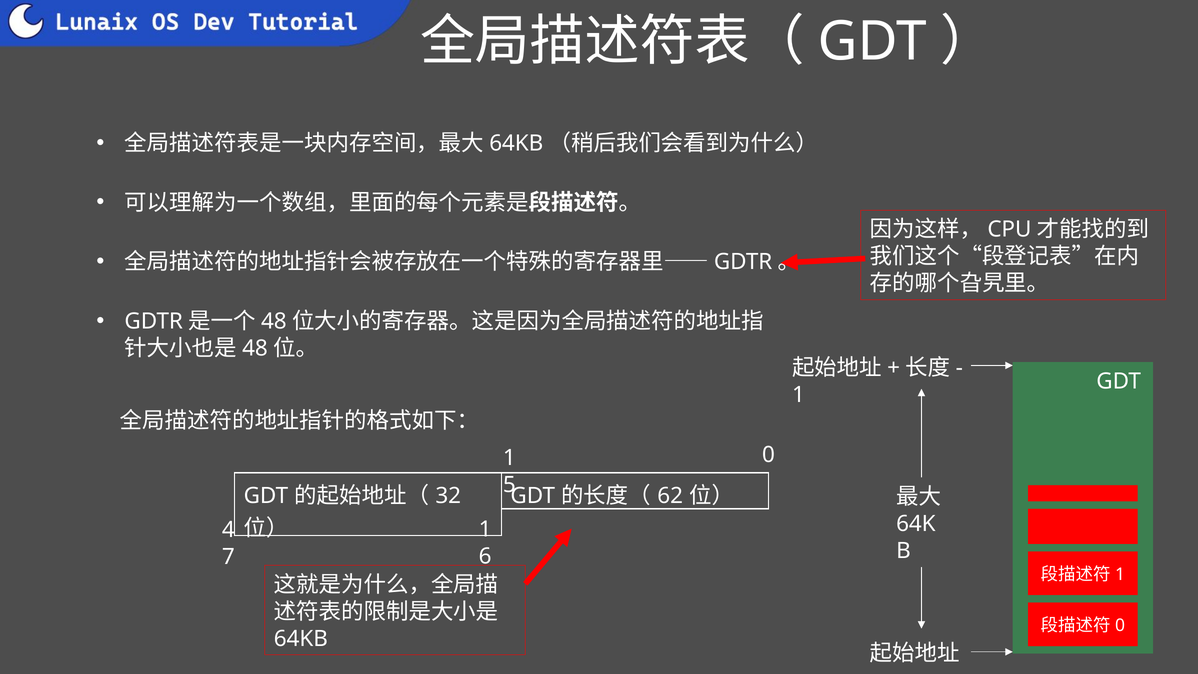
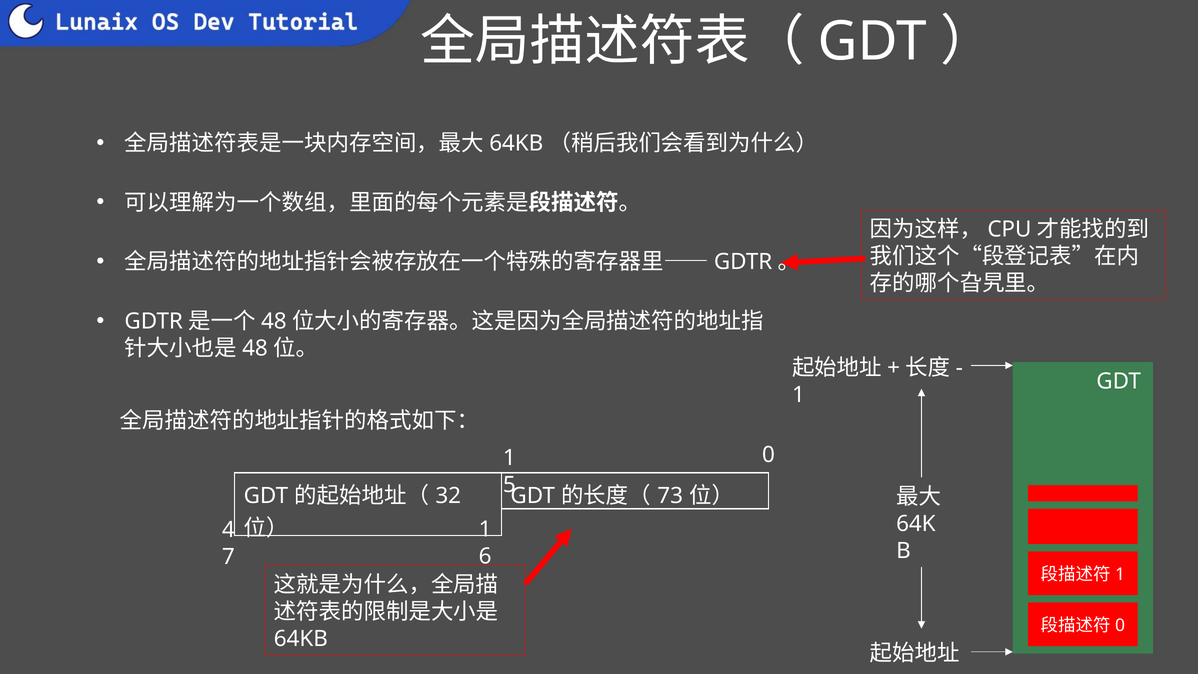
62: 62 -> 73
